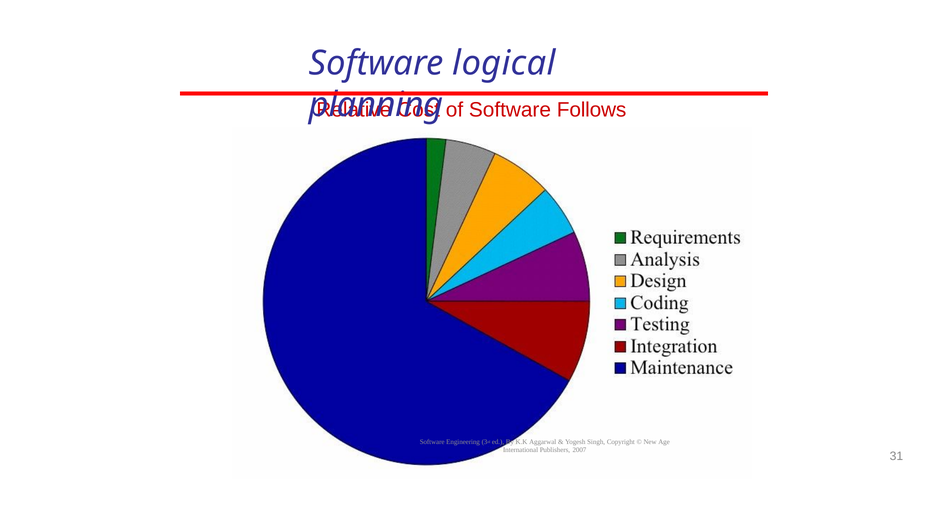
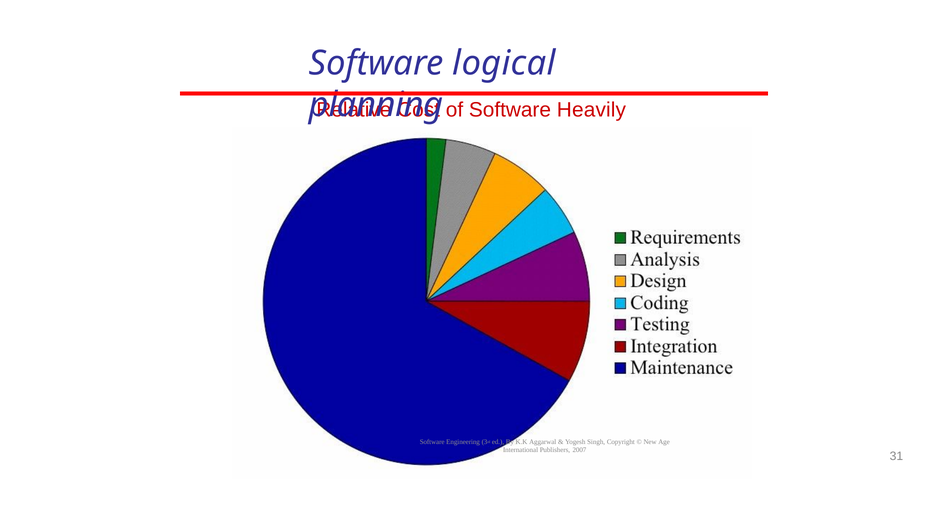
Follows: Follows -> Heavily
